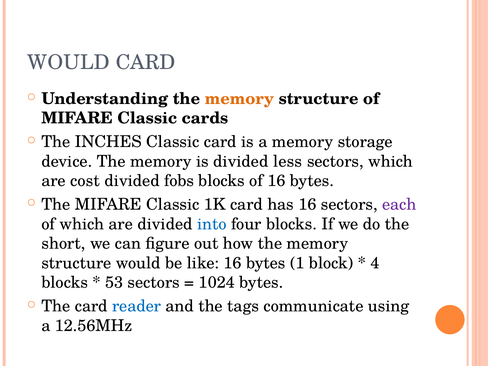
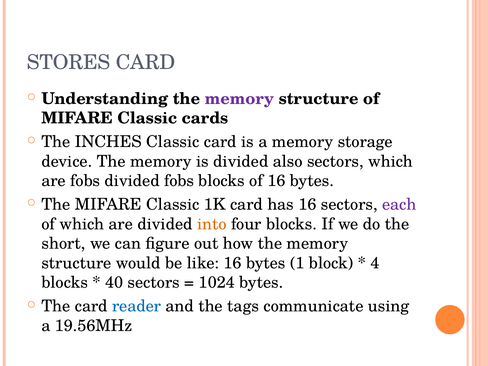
WOULD at (68, 62): WOULD -> STORES
memory at (239, 99) colour: orange -> purple
less: less -> also
are cost: cost -> fobs
into colour: blue -> orange
53: 53 -> 40
12.56MHz: 12.56MHz -> 19.56MHz
